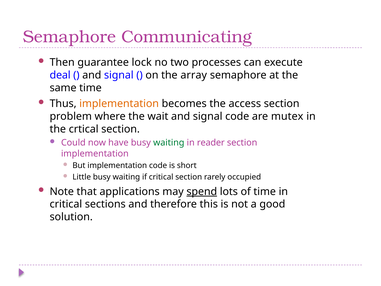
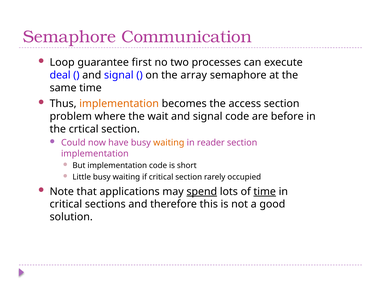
Communicating: Communicating -> Communication
Then: Then -> Loop
lock: lock -> first
mutex: mutex -> before
waiting at (169, 143) colour: green -> orange
time at (265, 191) underline: none -> present
